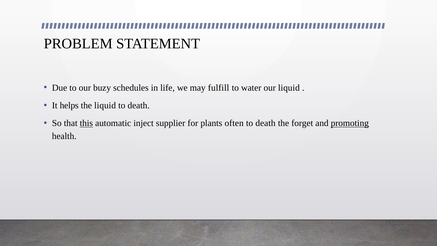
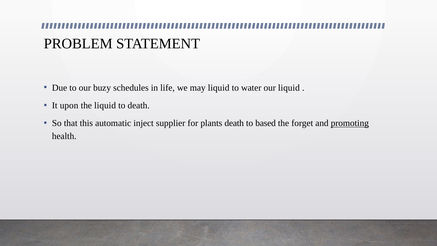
may fulfill: fulfill -> liquid
helps: helps -> upon
this underline: present -> none
plants often: often -> death
death at (265, 123): death -> based
